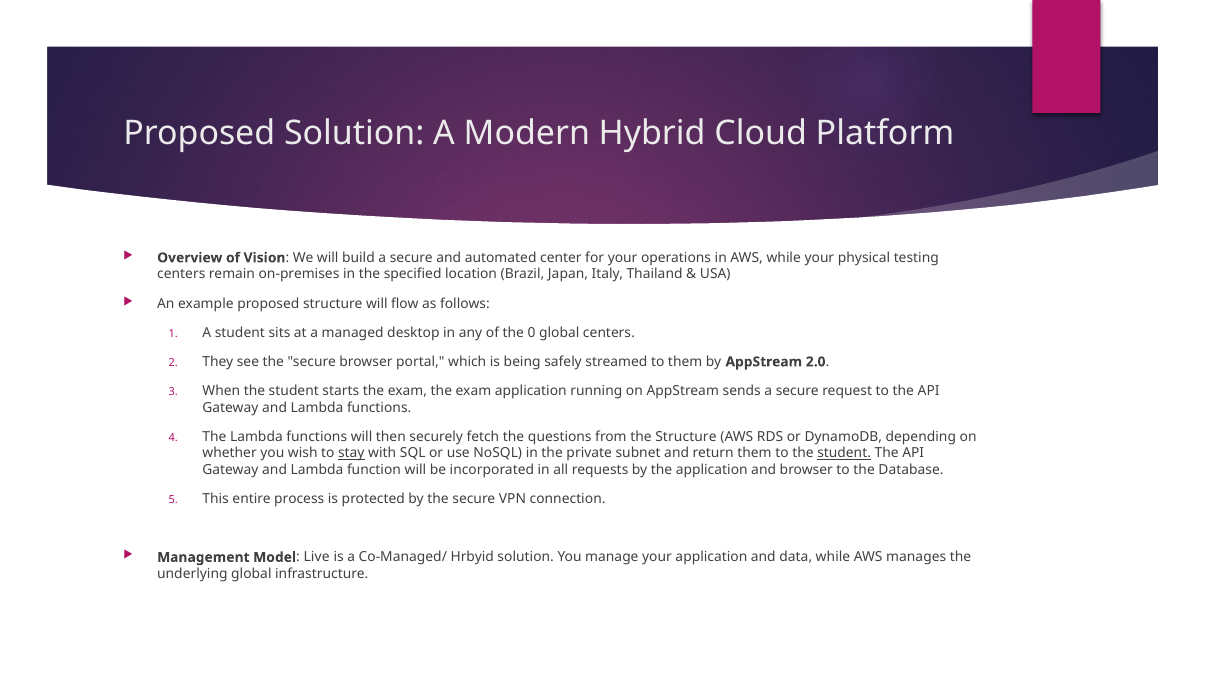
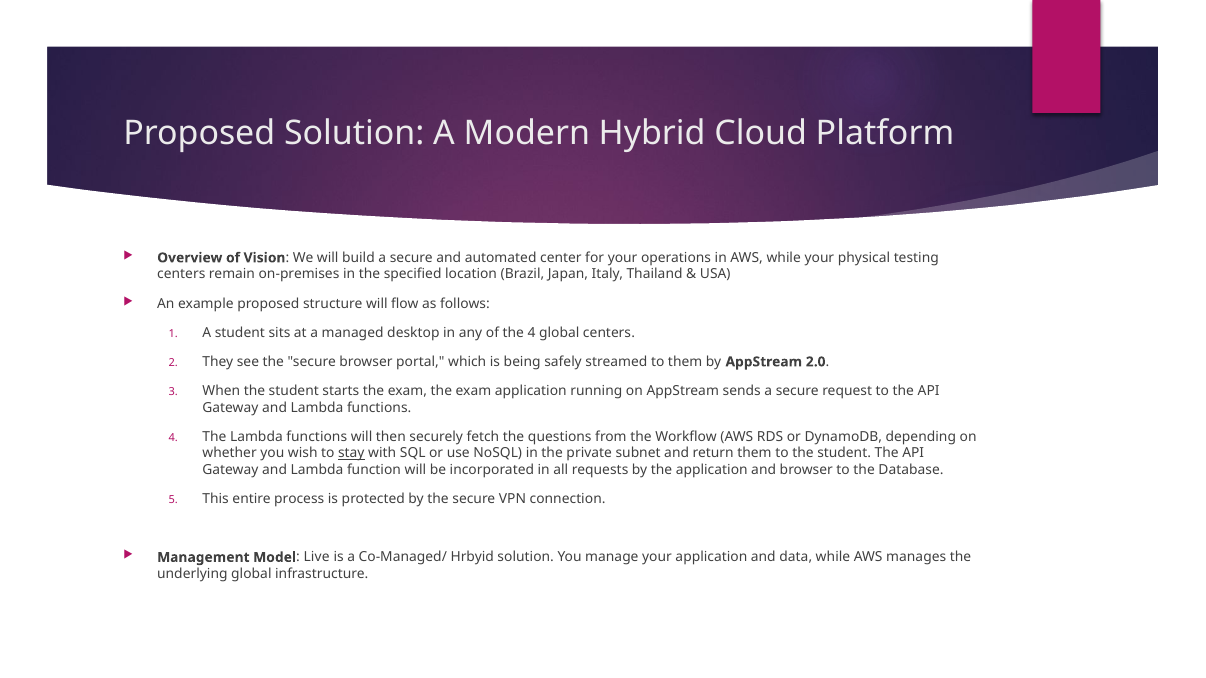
the 0: 0 -> 4
the Structure: Structure -> Workflow
student at (844, 454) underline: present -> none
